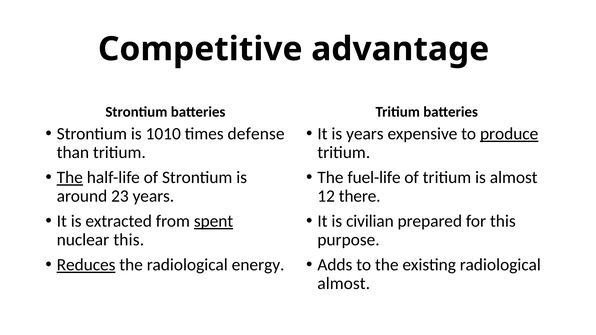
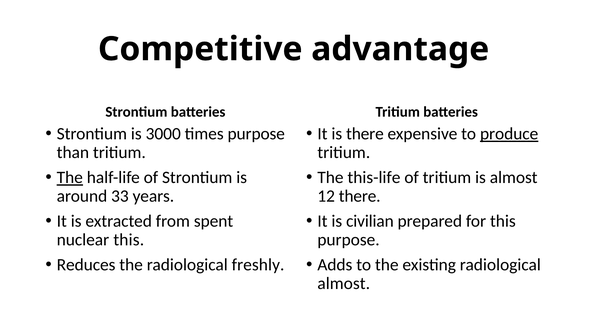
1010: 1010 -> 3000
times defense: defense -> purpose
is years: years -> there
fuel-life: fuel-life -> this-life
23: 23 -> 33
spent underline: present -> none
Reduces underline: present -> none
energy: energy -> freshly
